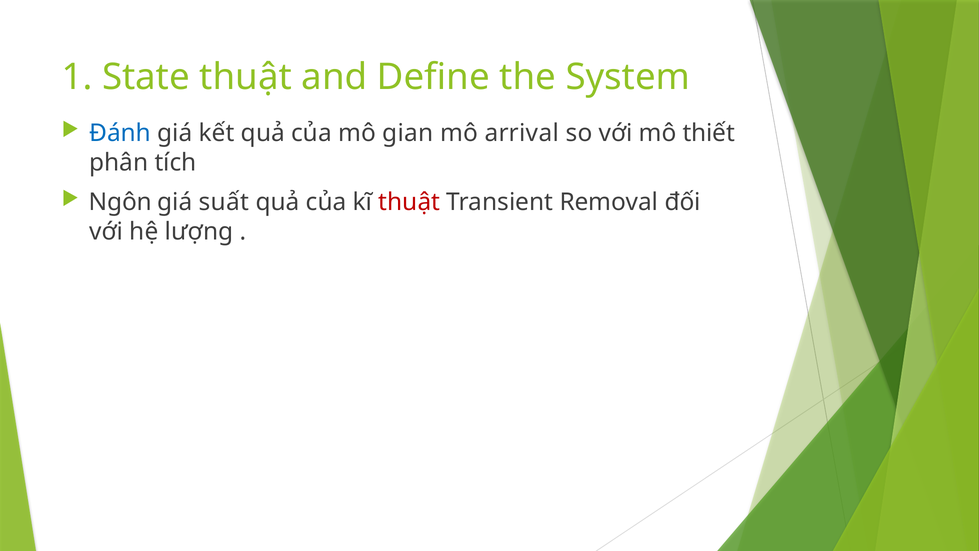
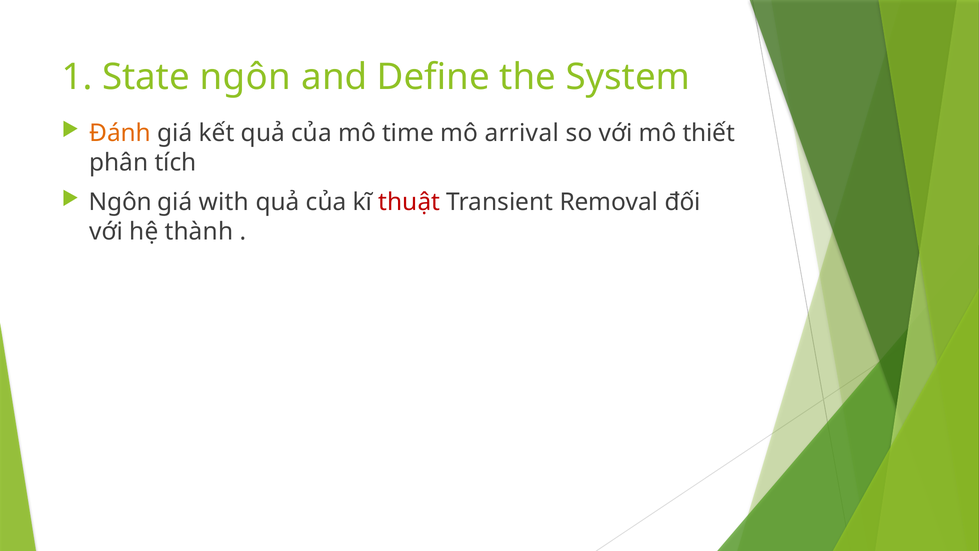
State thuật: thuật -> ngôn
Đánh colour: blue -> orange
gian: gian -> time
suất: suất -> with
lượng: lượng -> thành
